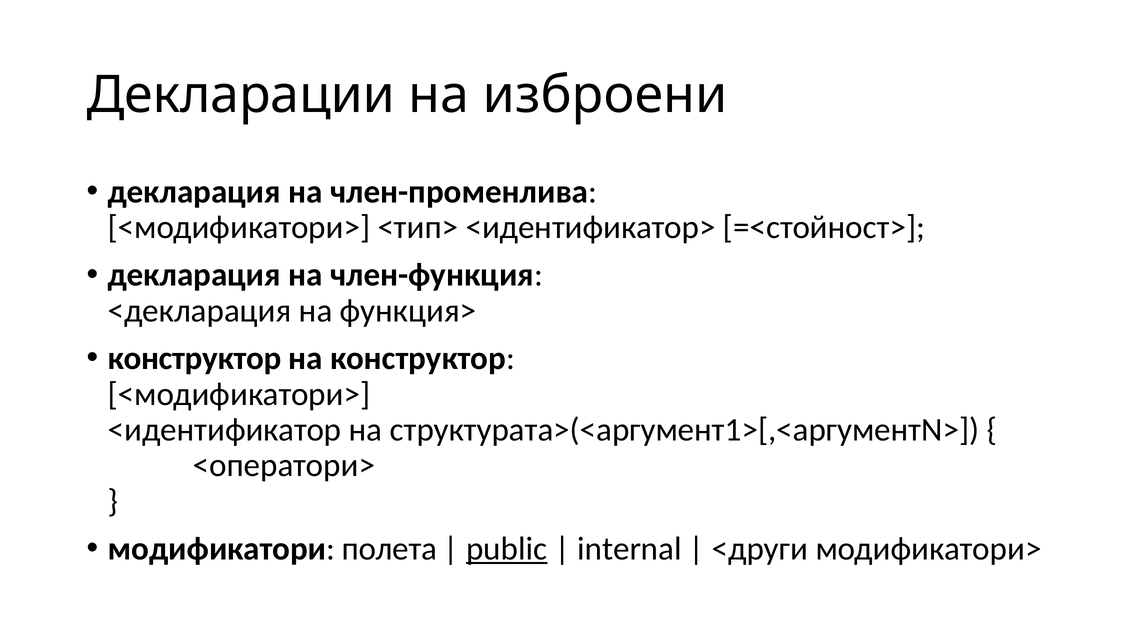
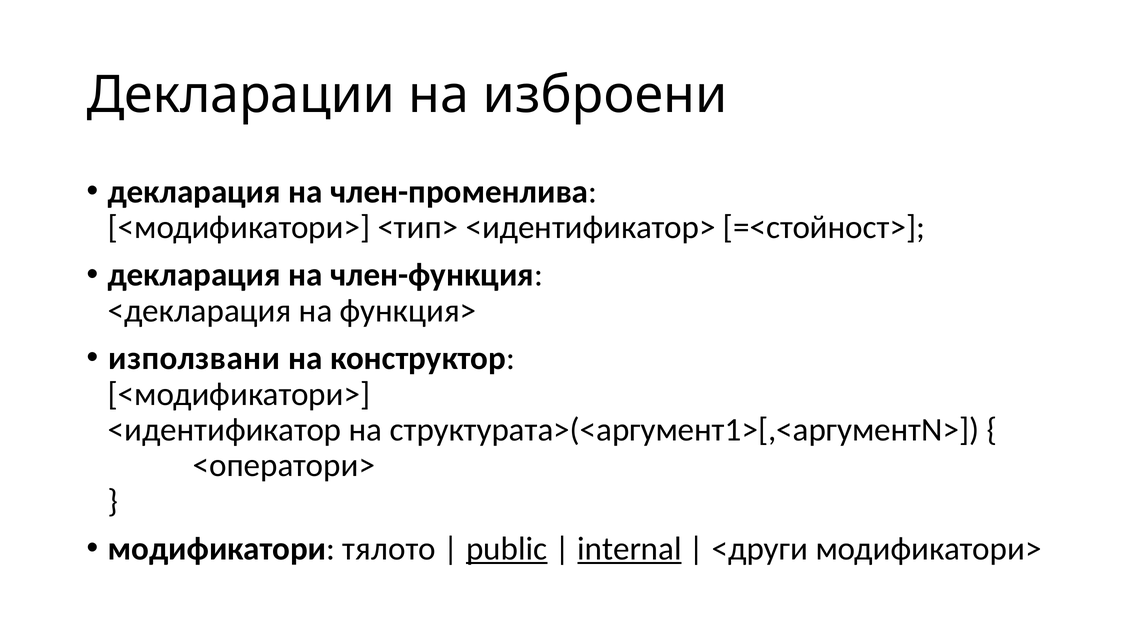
конструктор at (195, 359): конструктор -> използвани
полета: полета -> тялото
internal underline: none -> present
